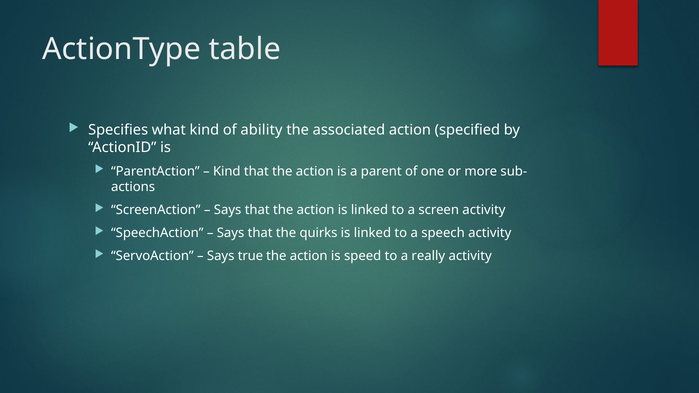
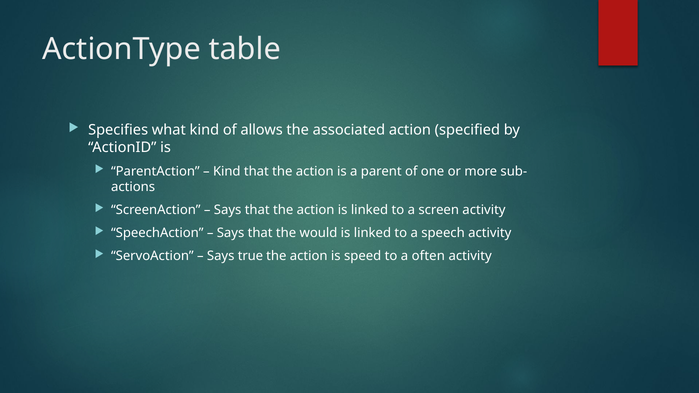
ability: ability -> allows
quirks: quirks -> would
really: really -> often
